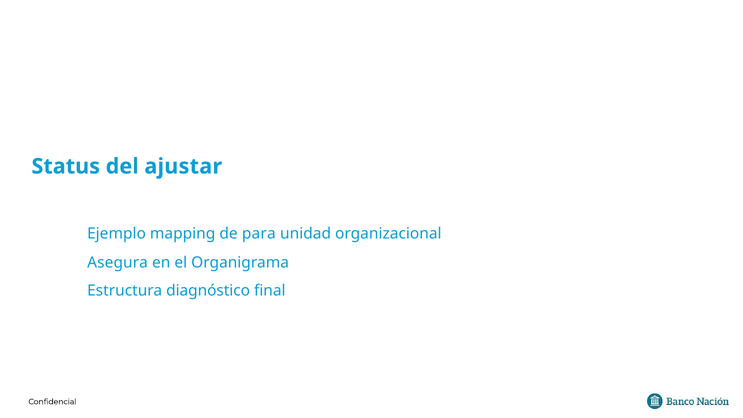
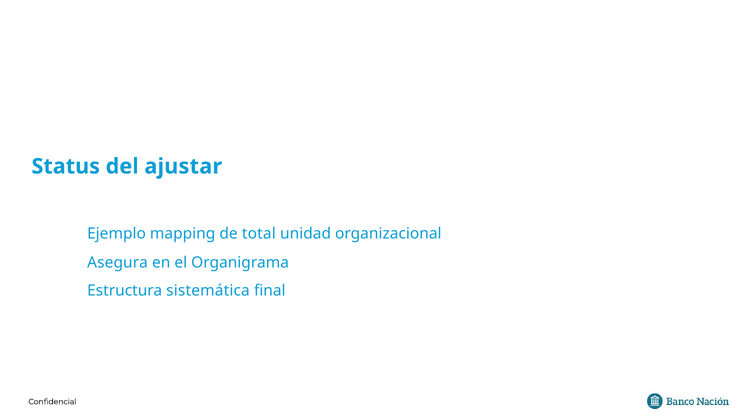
para: para -> total
diagnóstico: diagnóstico -> sistemática
